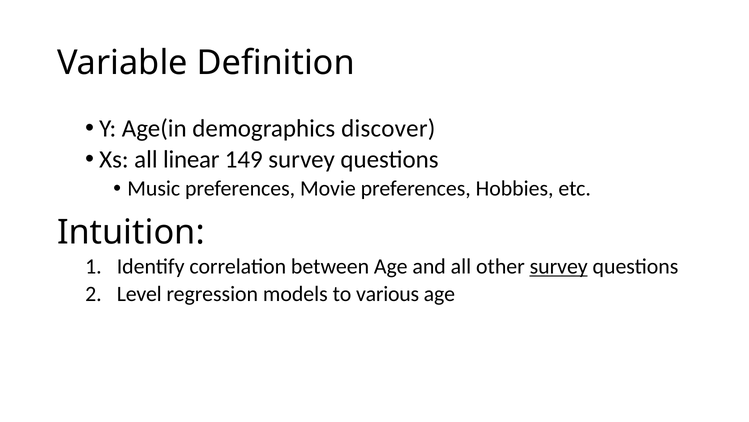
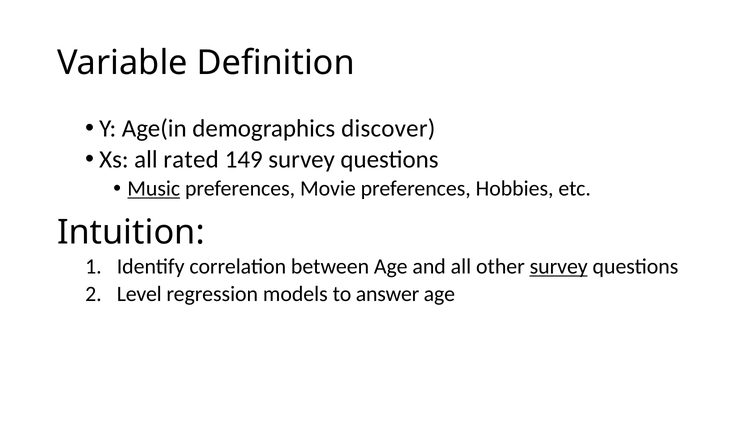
linear: linear -> rated
Music underline: none -> present
various: various -> answer
